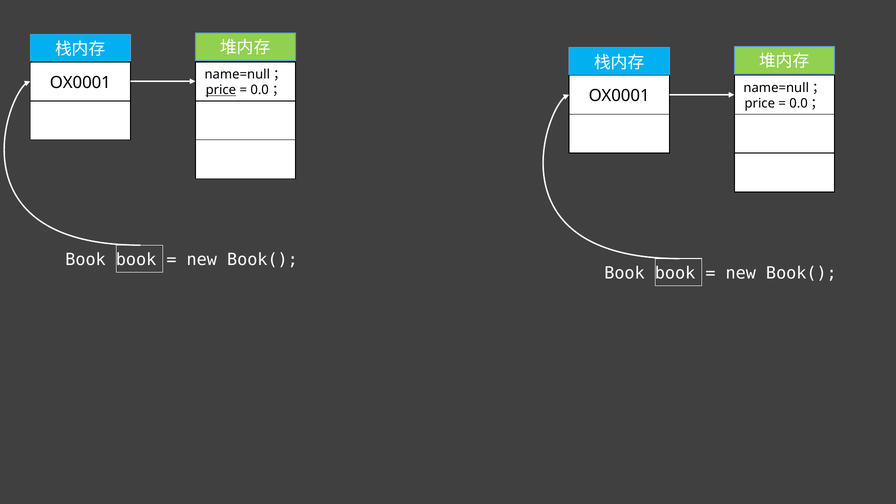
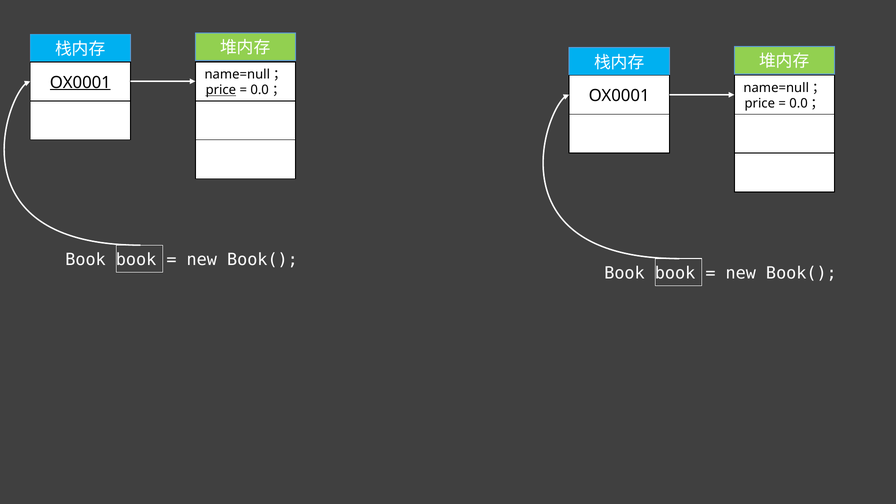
OX0001 at (80, 82) underline: none -> present
